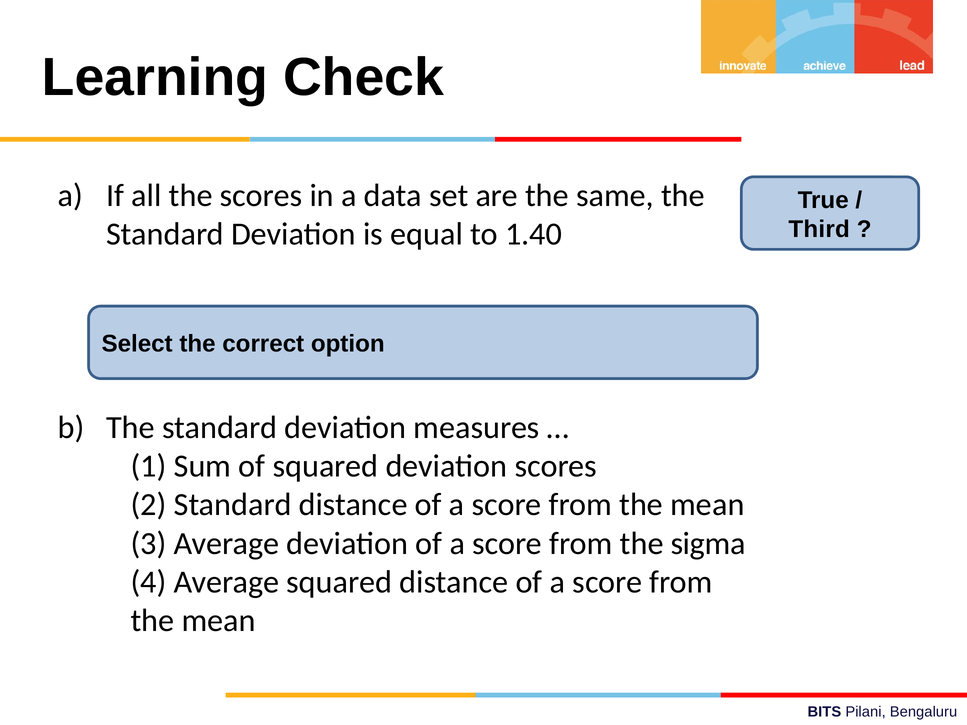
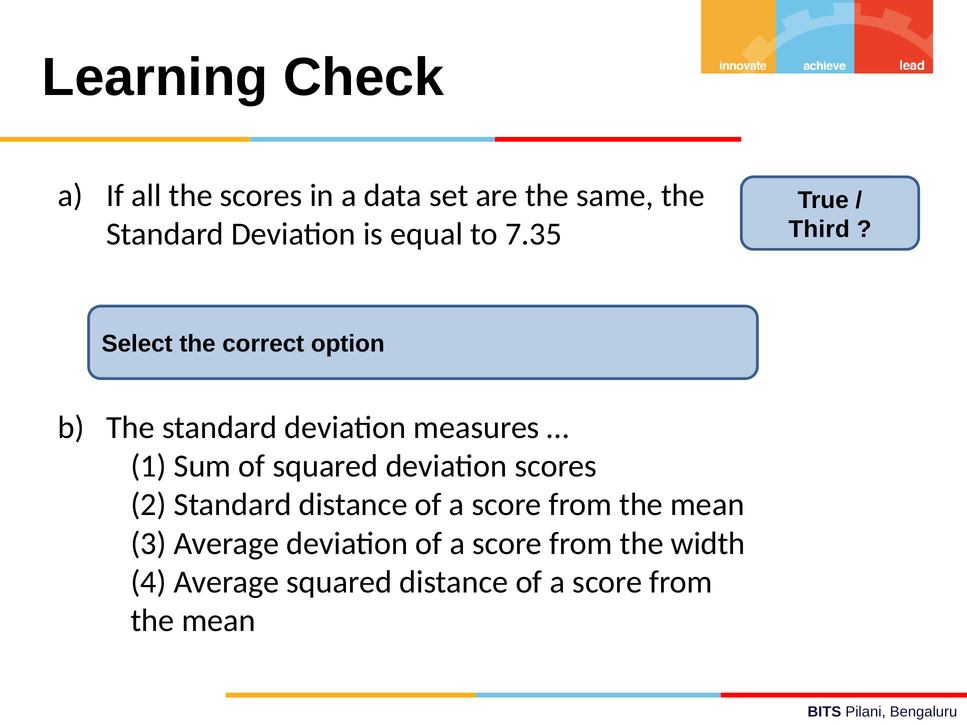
1.40: 1.40 -> 7.35
sigma: sigma -> width
